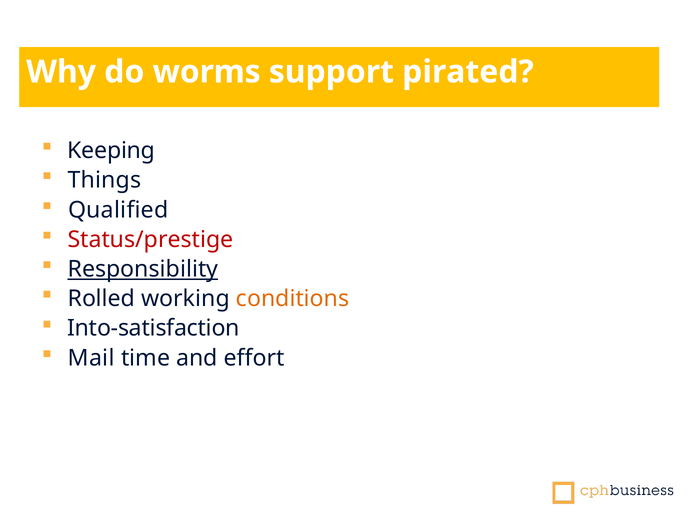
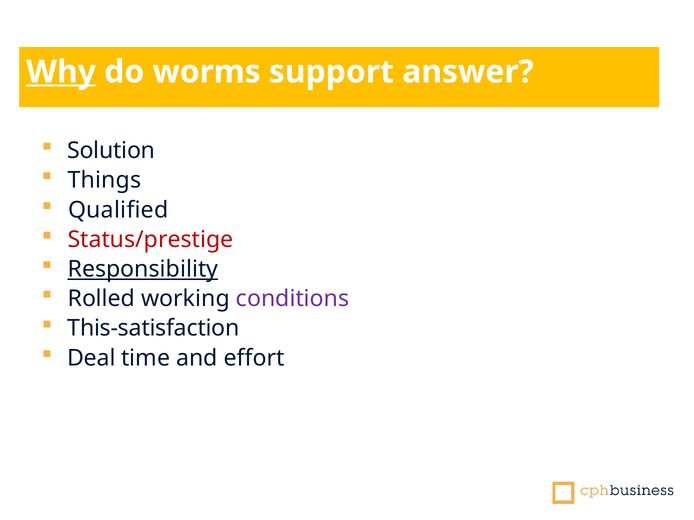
Why underline: none -> present
pirated: pirated -> answer
Keeping: Keeping -> Solution
conditions colour: orange -> purple
Into-satisfaction: Into-satisfaction -> This-satisfaction
Mail: Mail -> Deal
